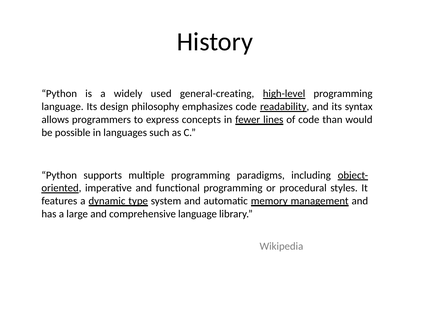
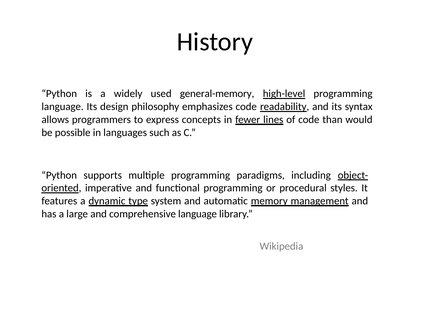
general-creating: general-creating -> general-memory
